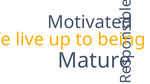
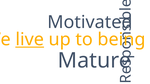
live underline: none -> present
